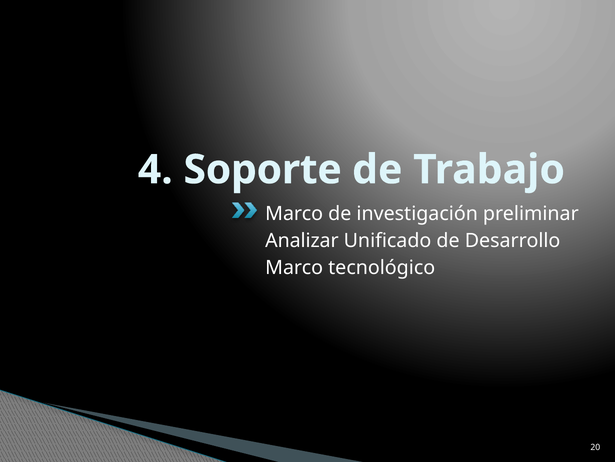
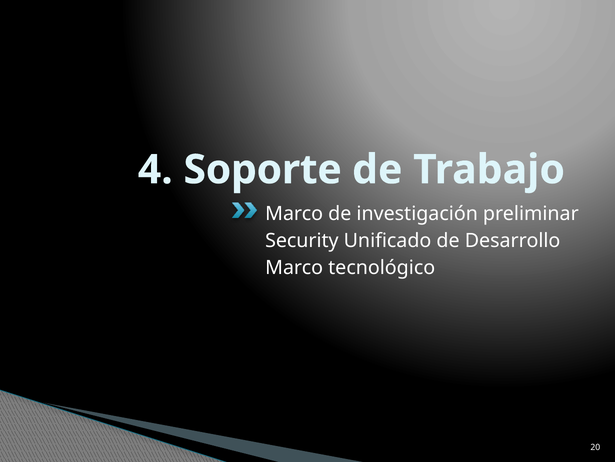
Analizar: Analizar -> Security
